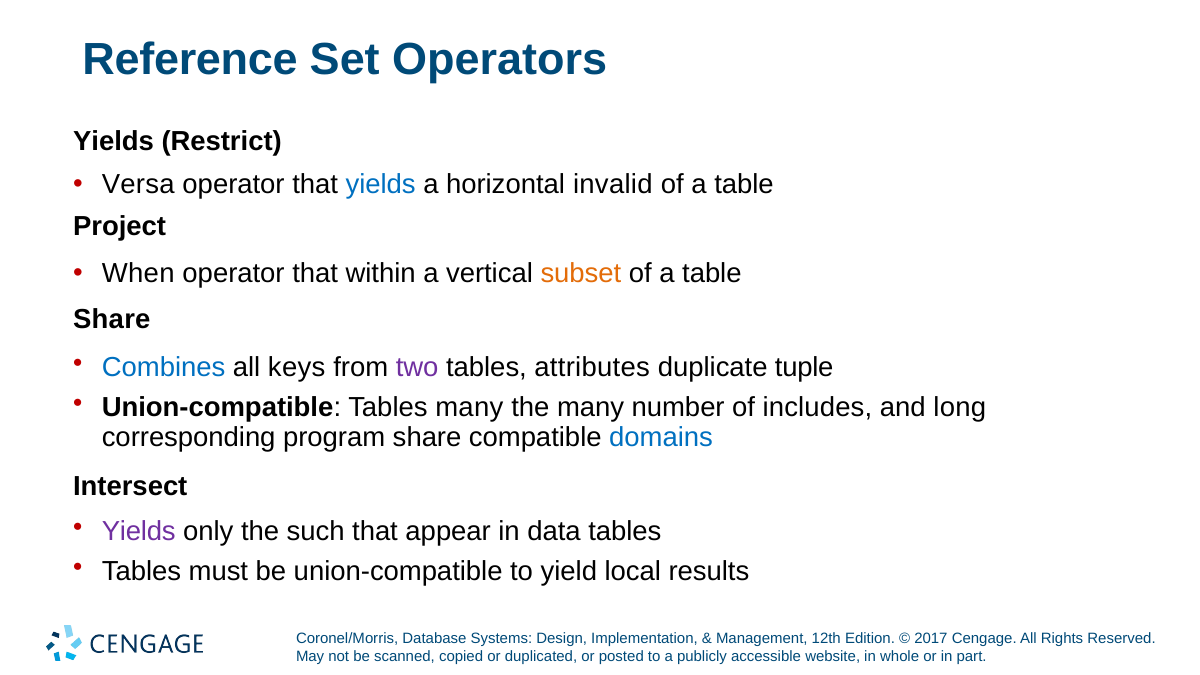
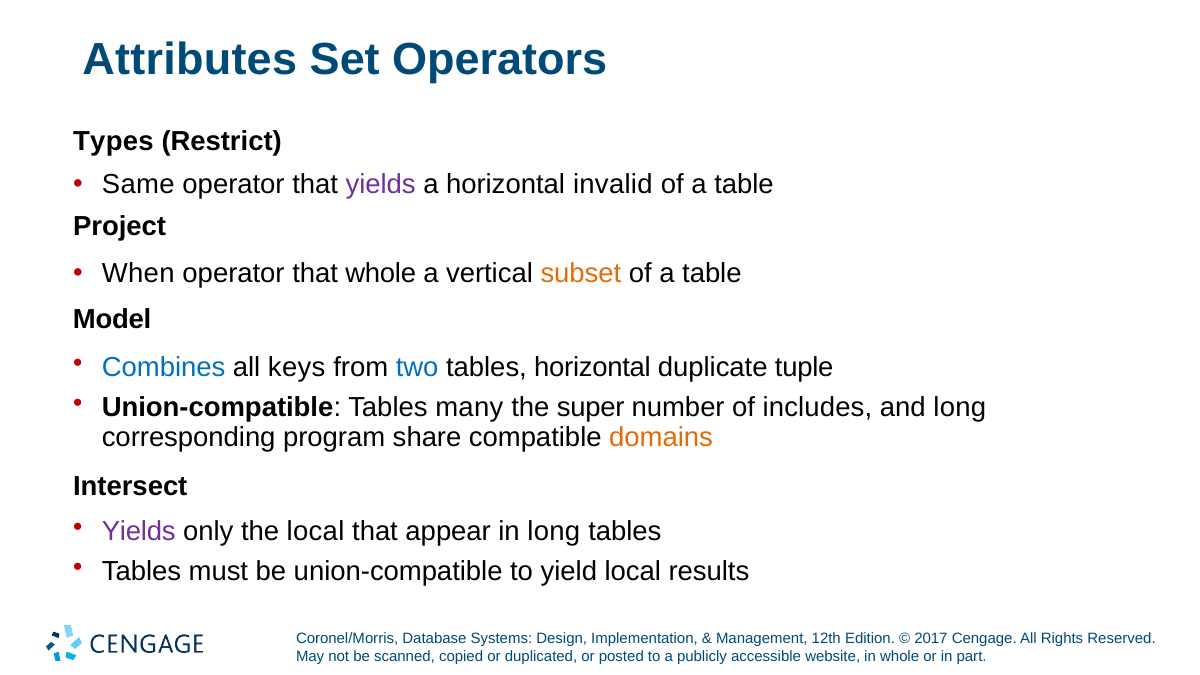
Reference: Reference -> Attributes
Yields at (114, 142): Yields -> Types
Versa: Versa -> Same
yields at (381, 184) colour: blue -> purple
that within: within -> whole
Share at (112, 320): Share -> Model
two colour: purple -> blue
tables attributes: attributes -> horizontal
the many: many -> super
domains colour: blue -> orange
the such: such -> local
in data: data -> long
